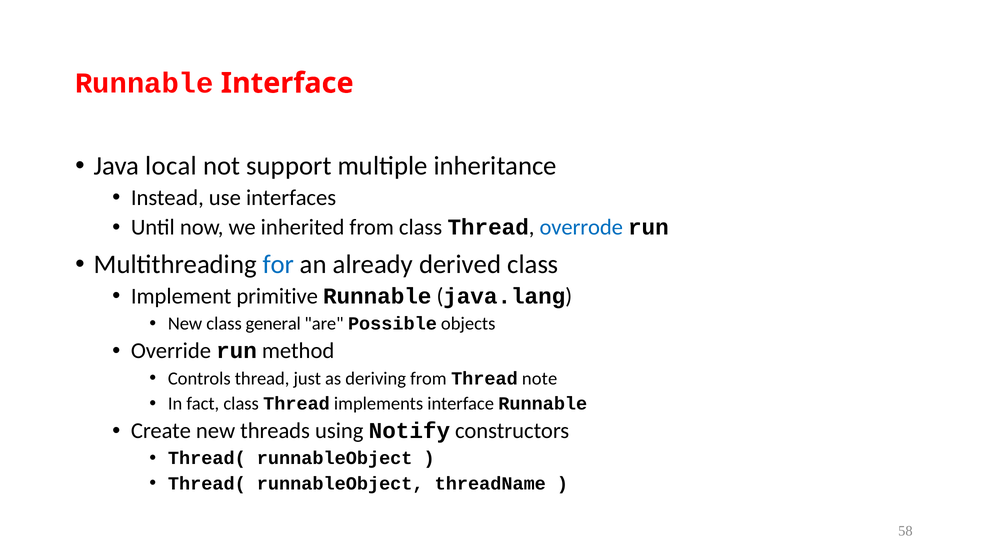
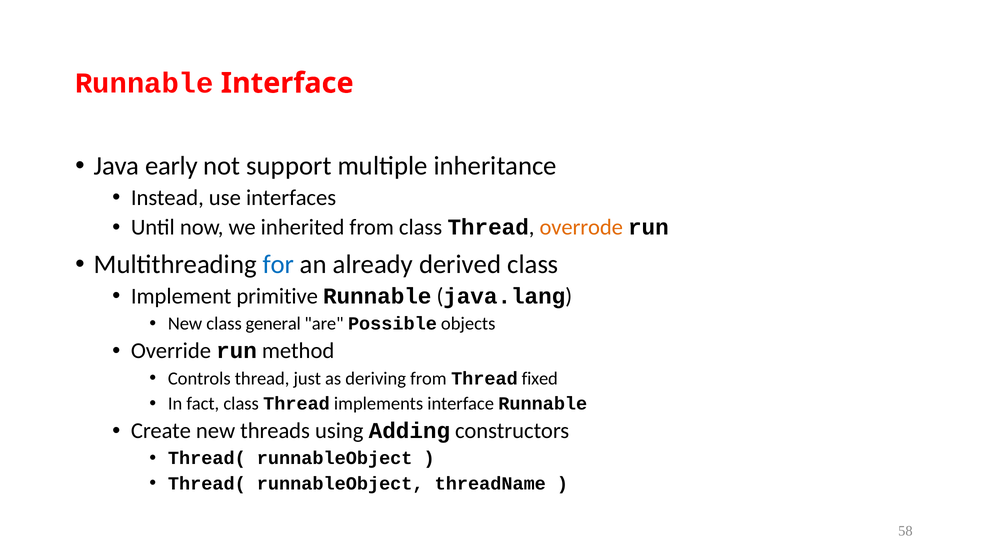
local: local -> early
overrode colour: blue -> orange
note: note -> fixed
Notify: Notify -> Adding
